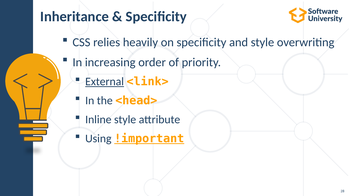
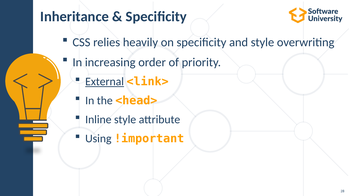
!important underline: present -> none
